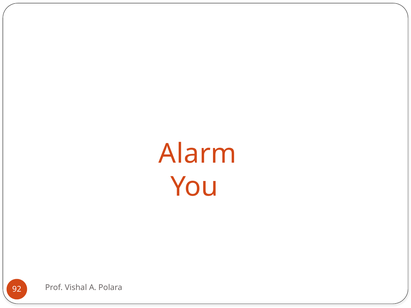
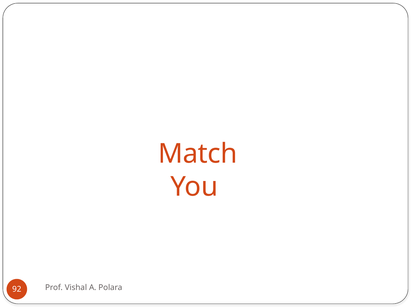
Alarm: Alarm -> Match
